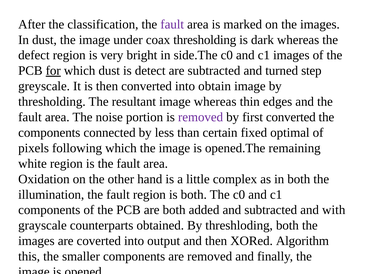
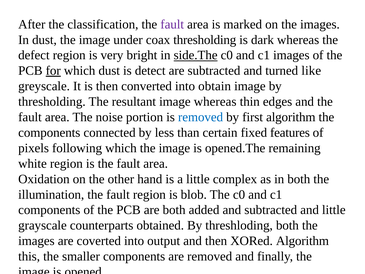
side.The underline: none -> present
step: step -> like
removed at (201, 117) colour: purple -> blue
first converted: converted -> algorithm
optimal: optimal -> features
is both: both -> blob
and with: with -> little
